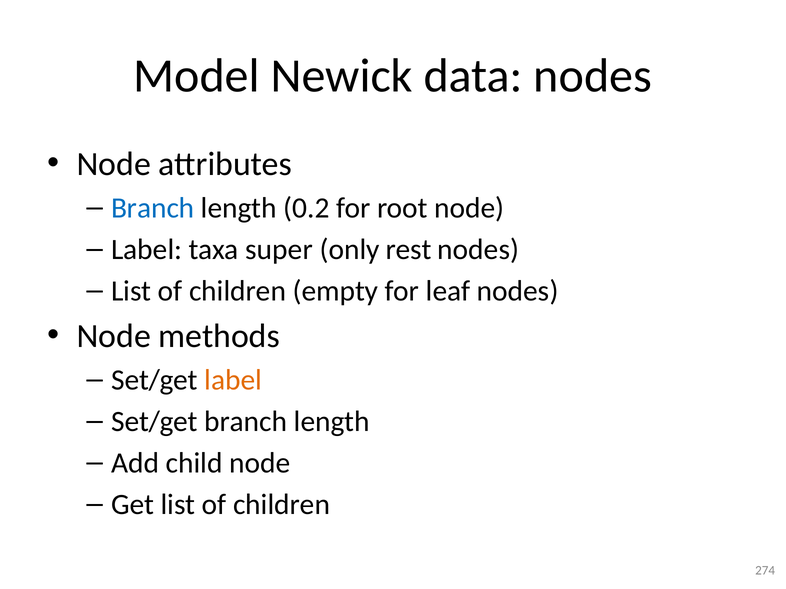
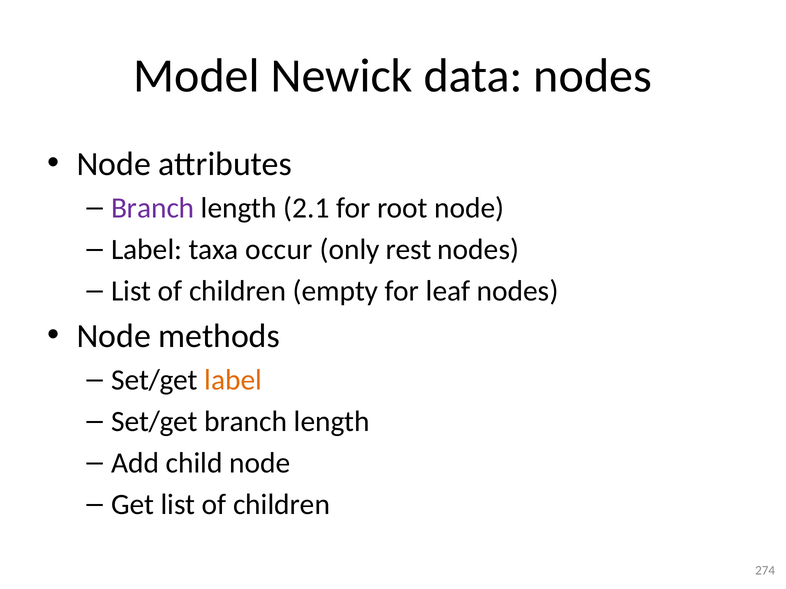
Branch at (153, 208) colour: blue -> purple
0.2: 0.2 -> 2.1
super: super -> occur
